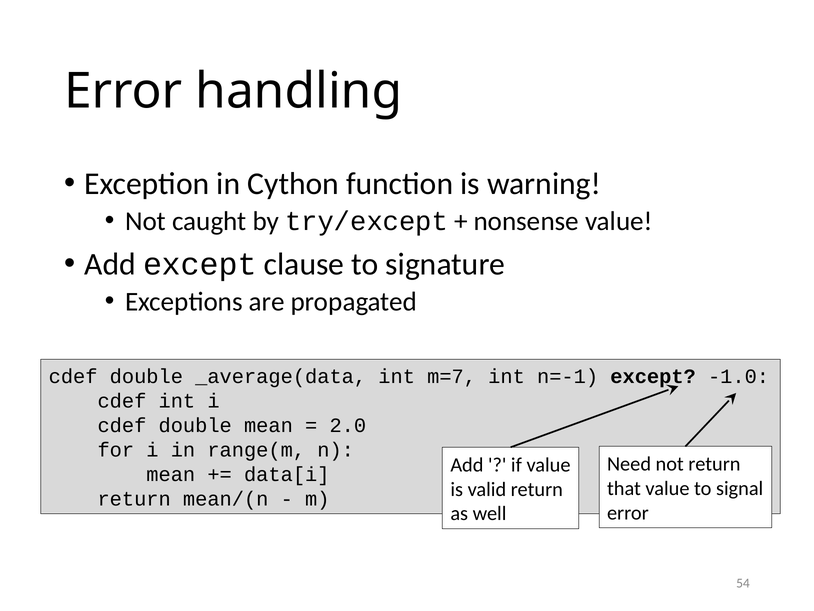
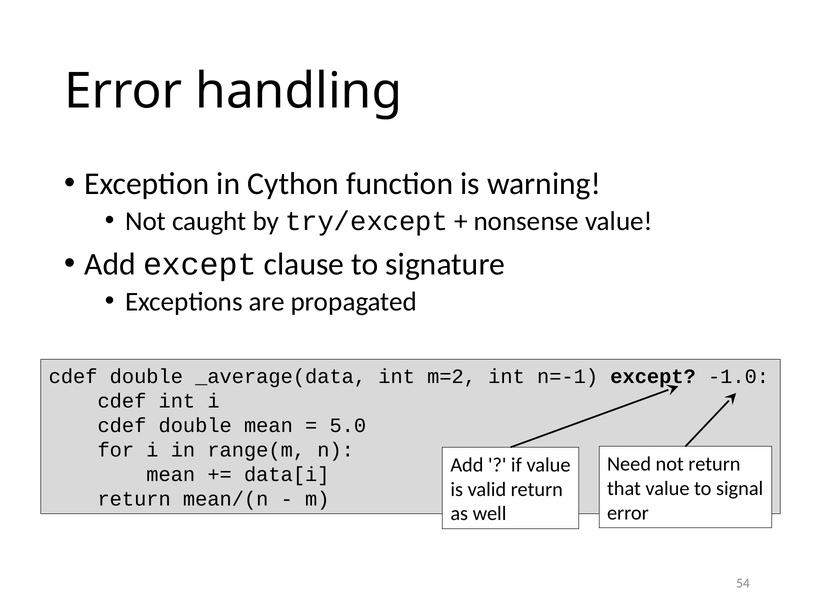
m=7: m=7 -> m=2
2.0: 2.0 -> 5.0
